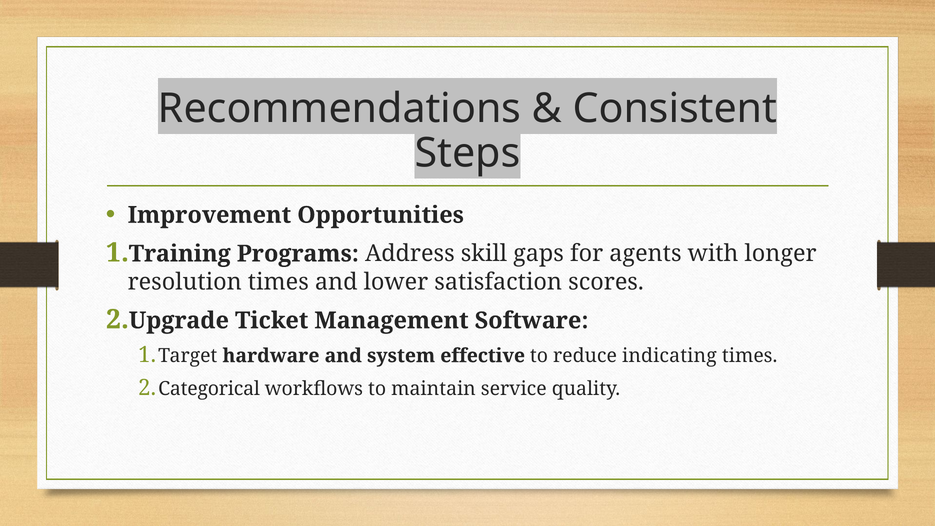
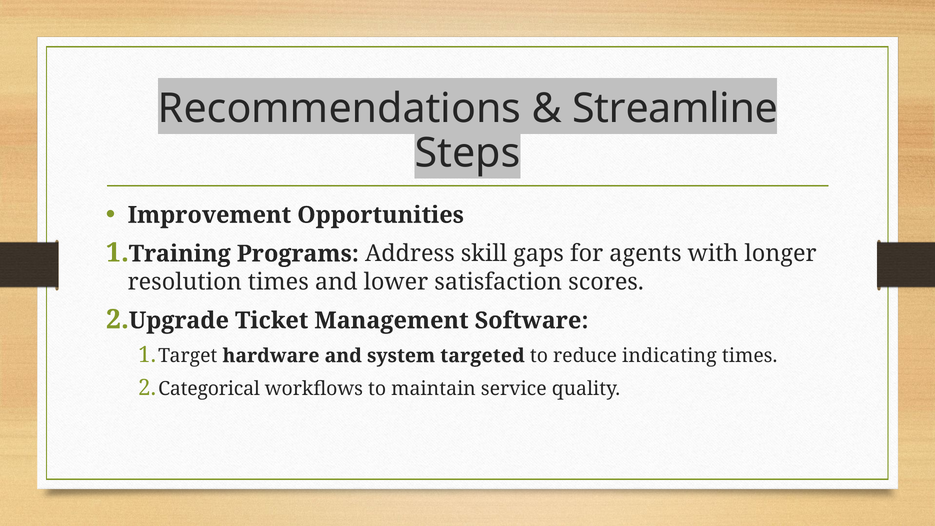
Consistent: Consistent -> Streamline
effective: effective -> targeted
